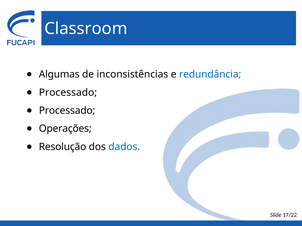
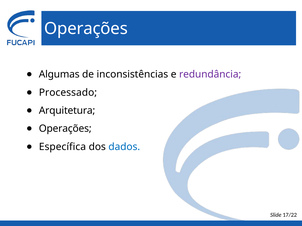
Classroom at (86, 29): Classroom -> Operações
redundância colour: blue -> purple
Processado at (67, 111): Processado -> Arquitetura
Resolução: Resolução -> Específica
